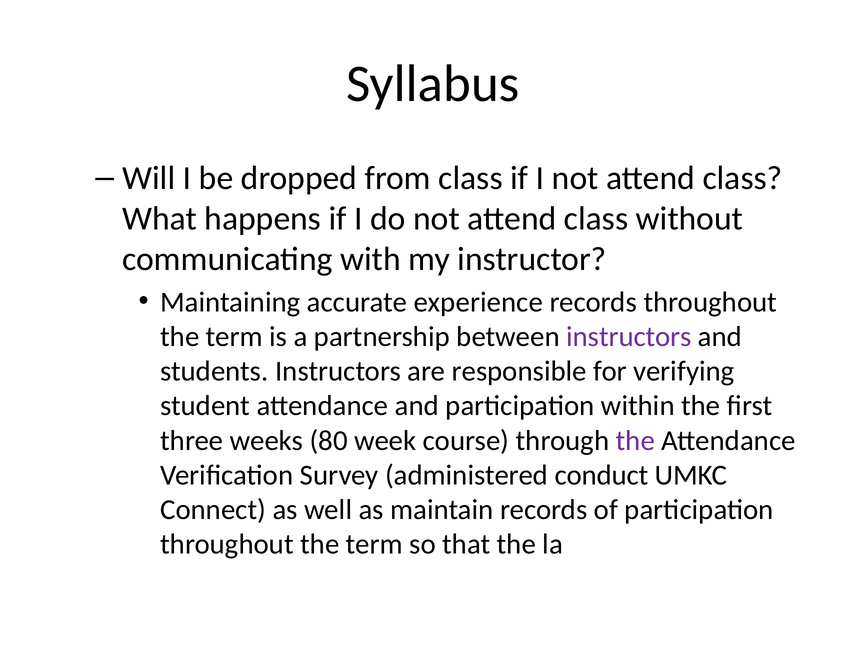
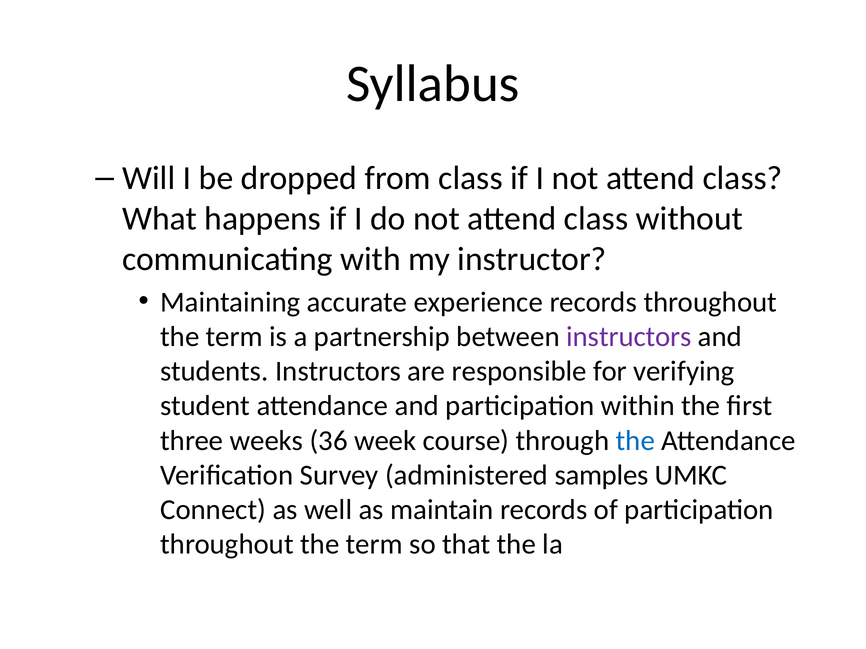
80: 80 -> 36
the at (635, 441) colour: purple -> blue
conduct: conduct -> samples
